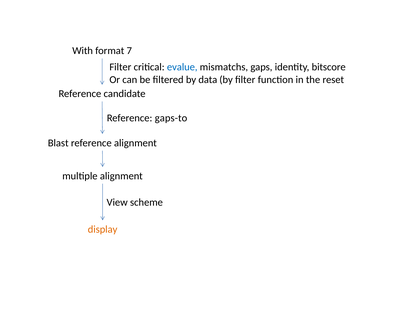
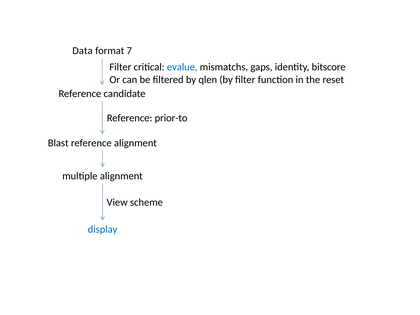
With: With -> Data
data: data -> qlen
gaps-to: gaps-to -> prior-to
display colour: orange -> blue
